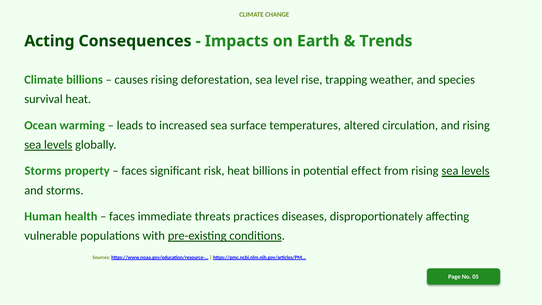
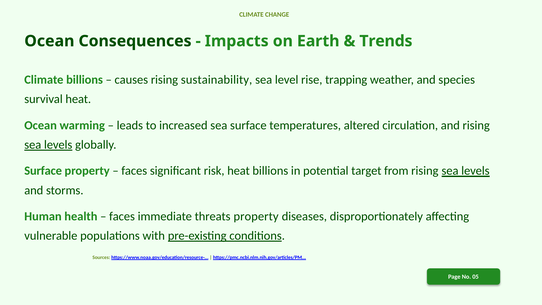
Acting at (49, 41): Acting -> Ocean
deforestation: deforestation -> sustainability
Storms at (43, 171): Storms -> Surface
effect: effect -> target
threats practices: practices -> property
